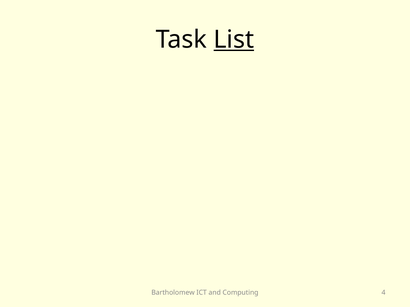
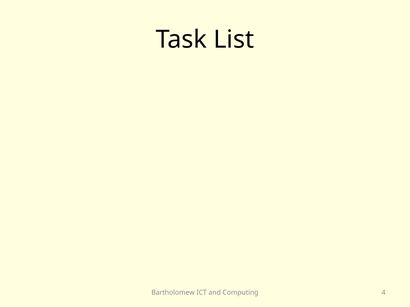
List underline: present -> none
